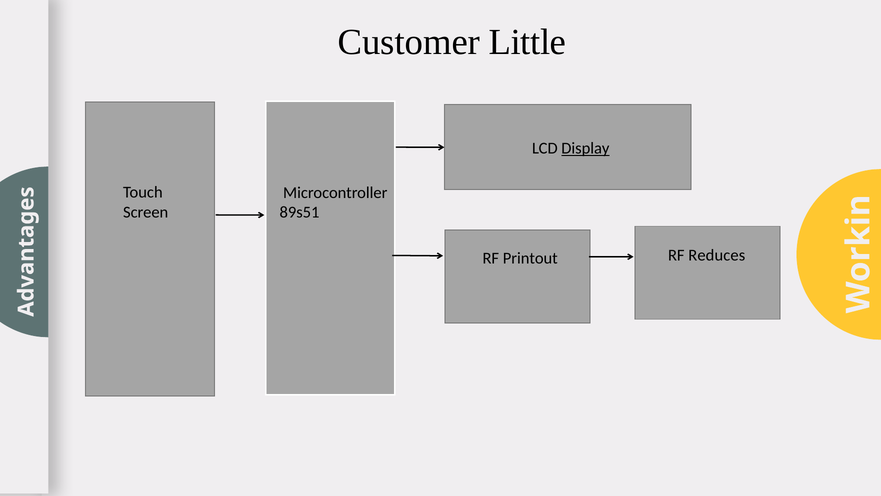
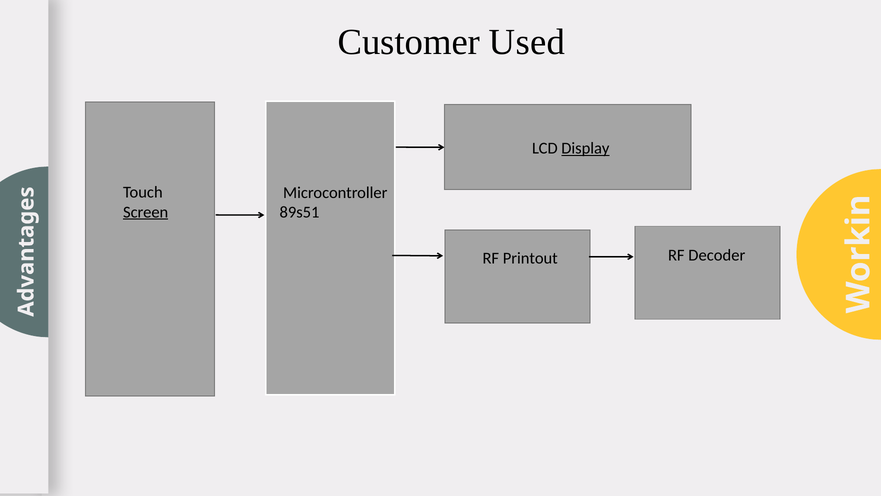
Little: Little -> Used
Screen underline: none -> present
Reduces: Reduces -> Decoder
